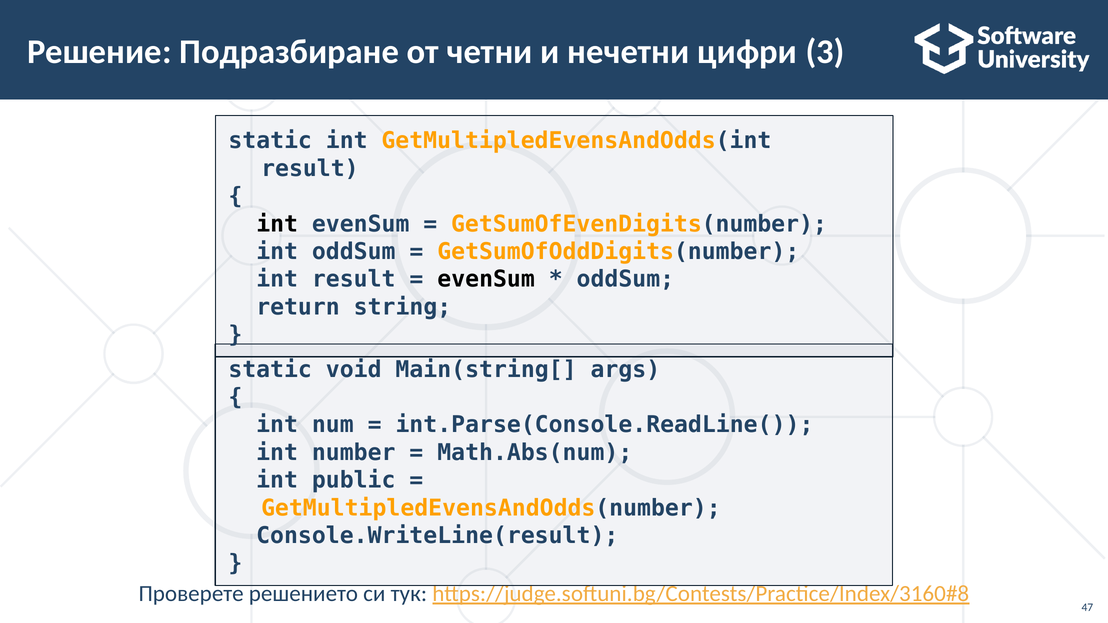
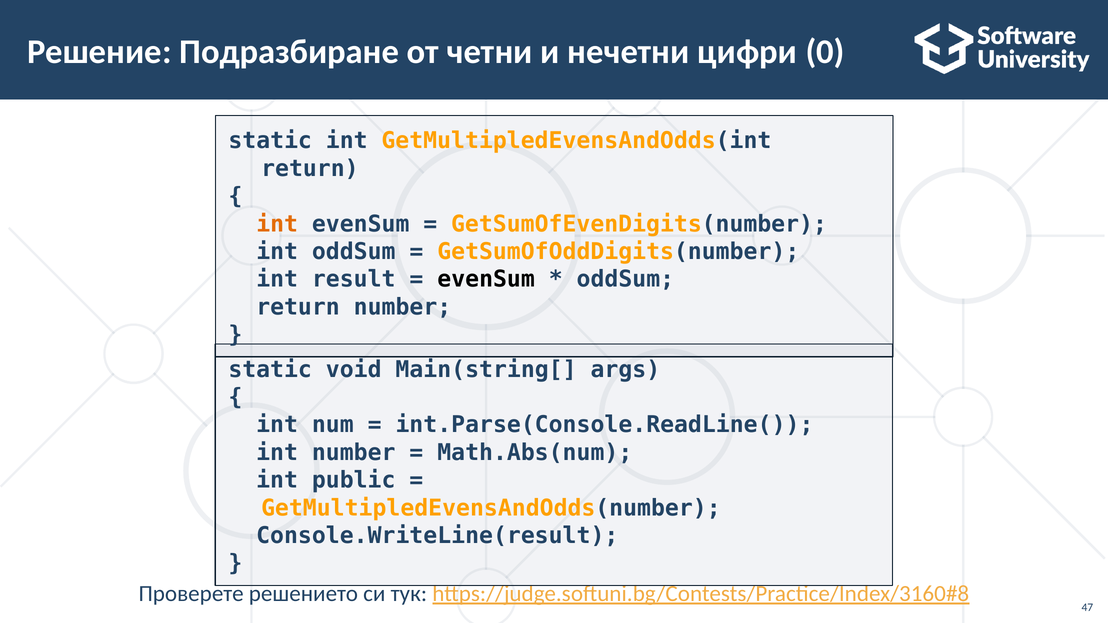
3: 3 -> 0
result at (310, 169): result -> return
int at (277, 224) colour: black -> orange
return string: string -> number
